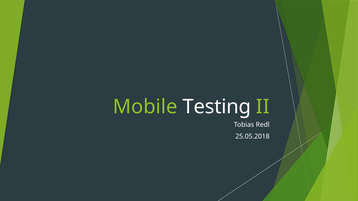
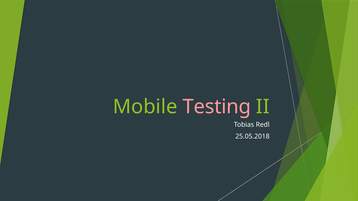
Testing colour: white -> pink
